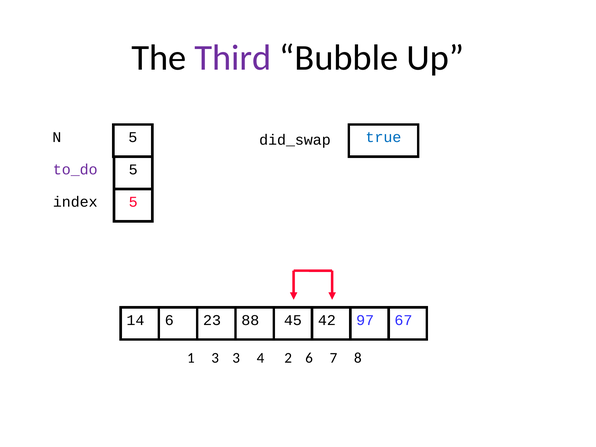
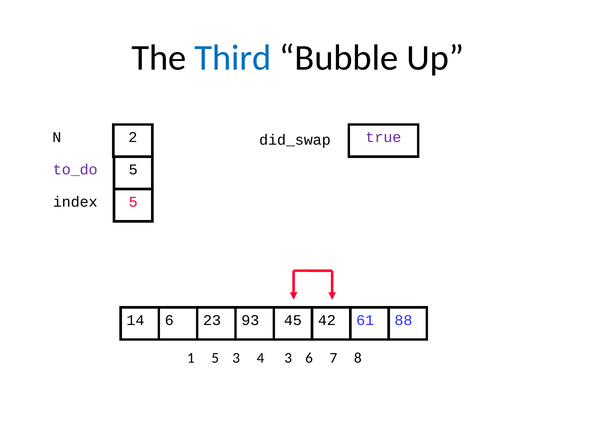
Third colour: purple -> blue
N 5: 5 -> 2
true colour: blue -> purple
88: 88 -> 93
97: 97 -> 61
67: 67 -> 88
1 3: 3 -> 5
4 2: 2 -> 3
